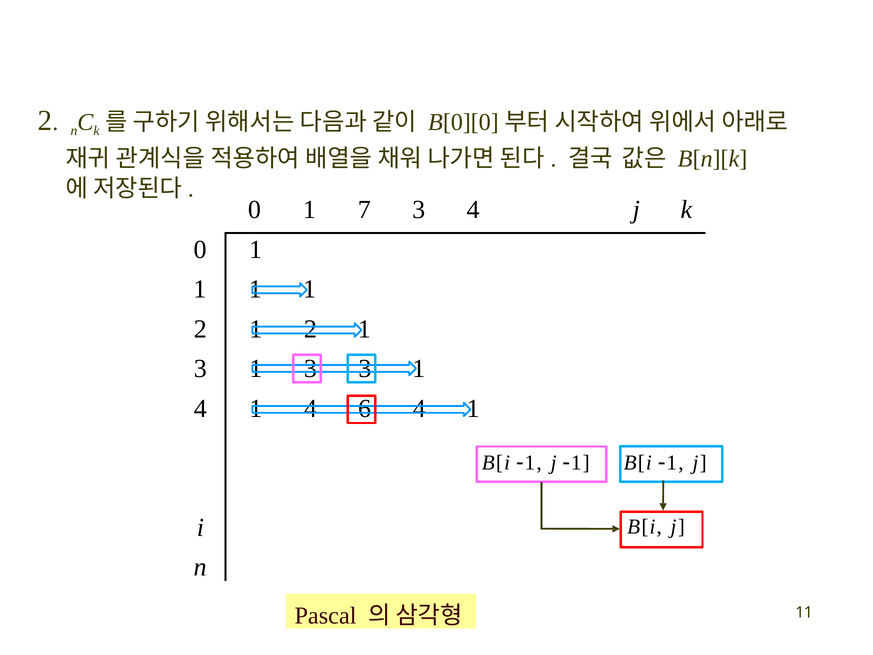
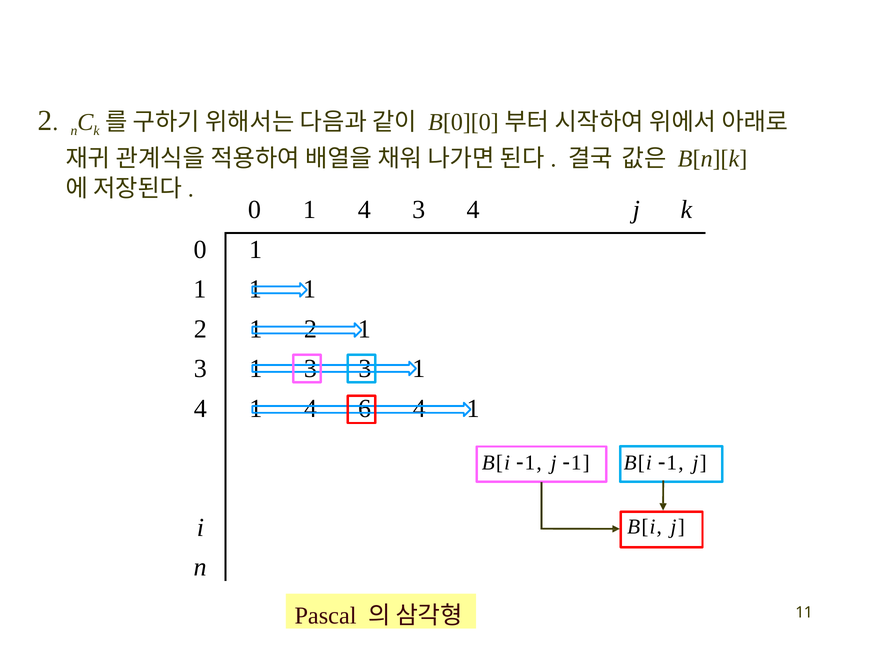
0 1 7: 7 -> 4
